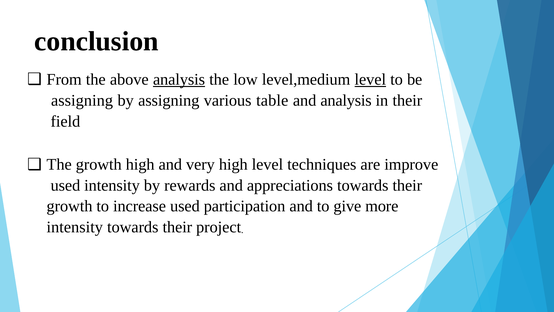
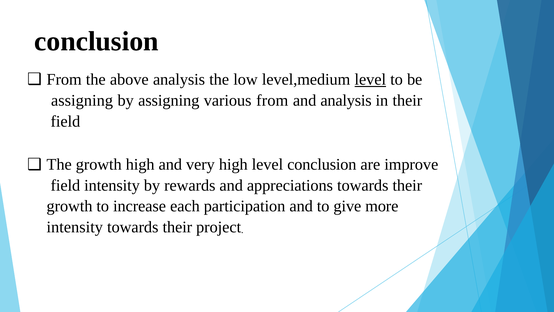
analysis at (179, 79) underline: present -> none
various table: table -> from
level techniques: techniques -> conclusion
used at (65, 185): used -> field
increase used: used -> each
